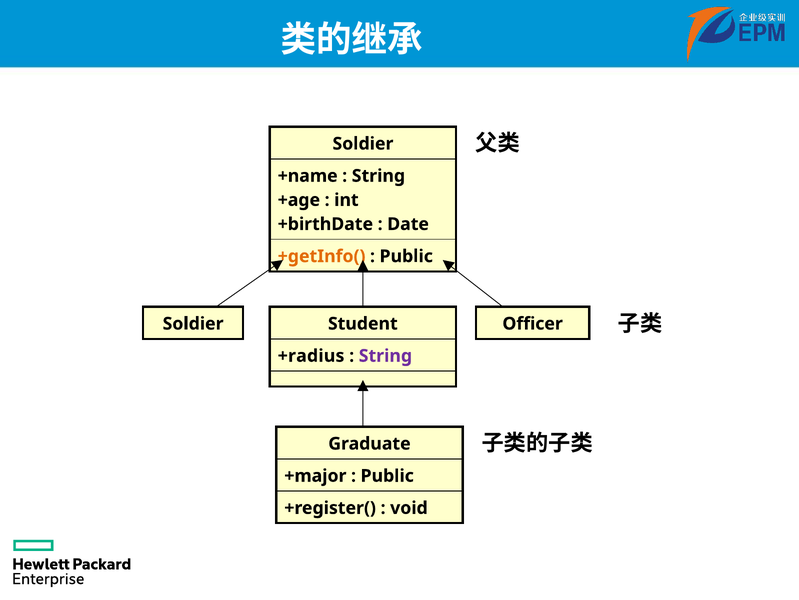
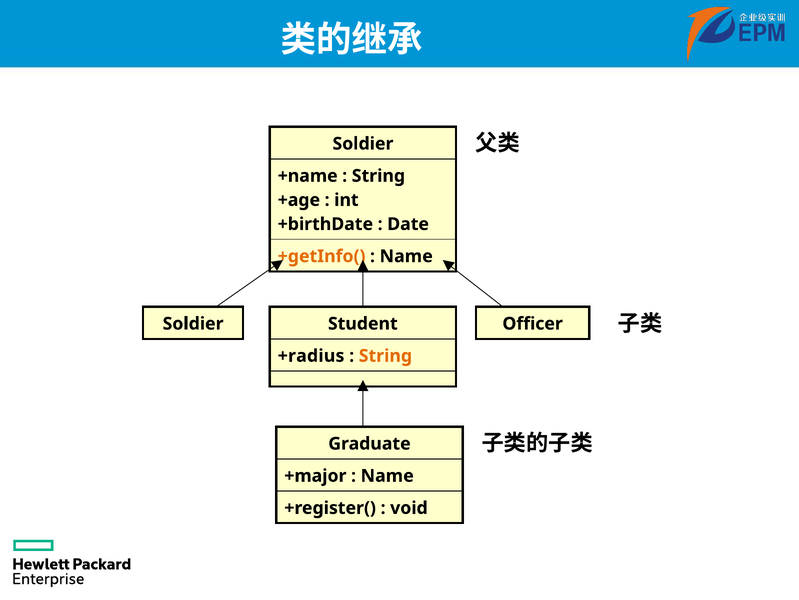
Public at (406, 256): Public -> Name
String at (385, 355) colour: purple -> orange
Public at (387, 475): Public -> Name
